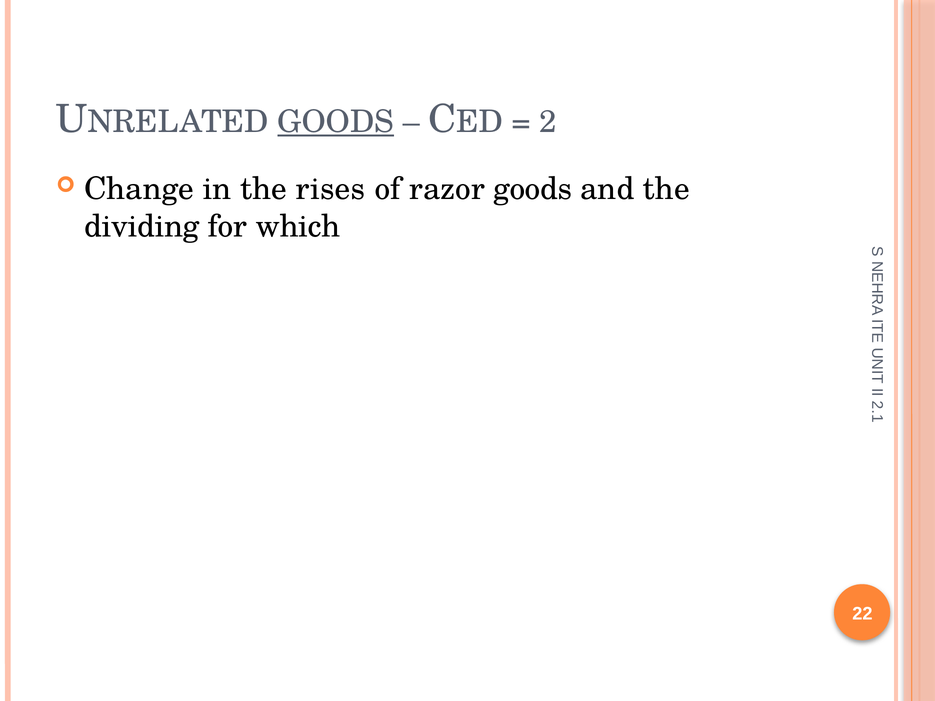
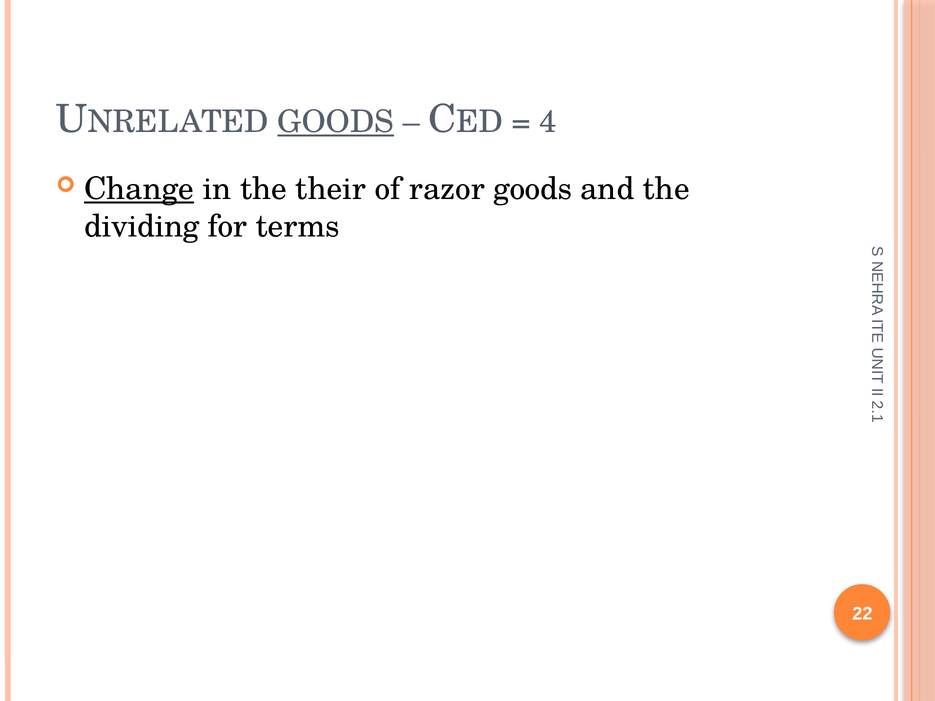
2 at (548, 122): 2 -> 4
Change underline: none -> present
rises: rises -> their
which: which -> terms
